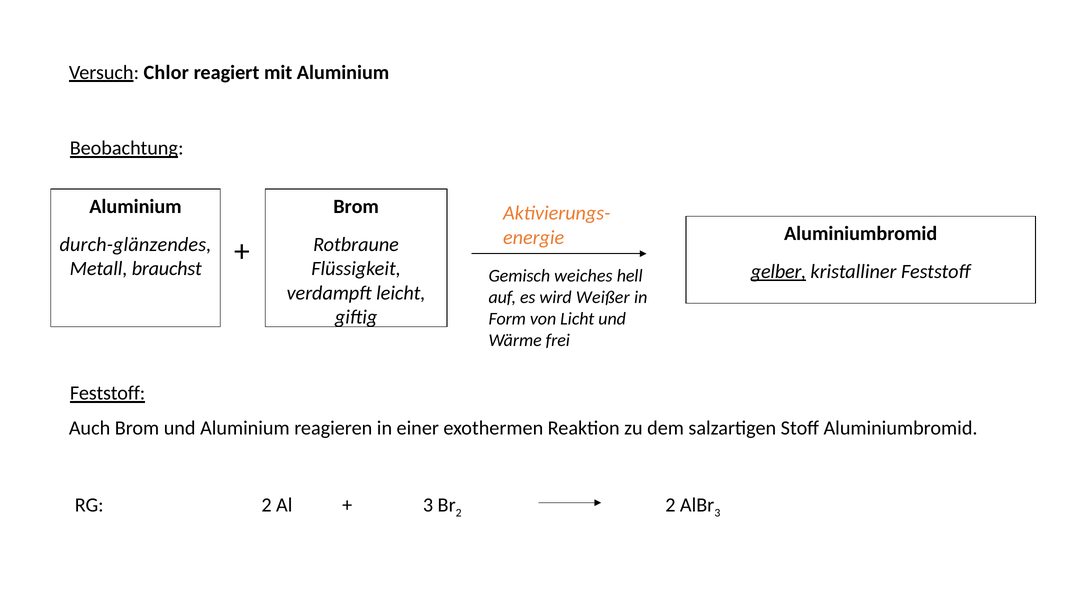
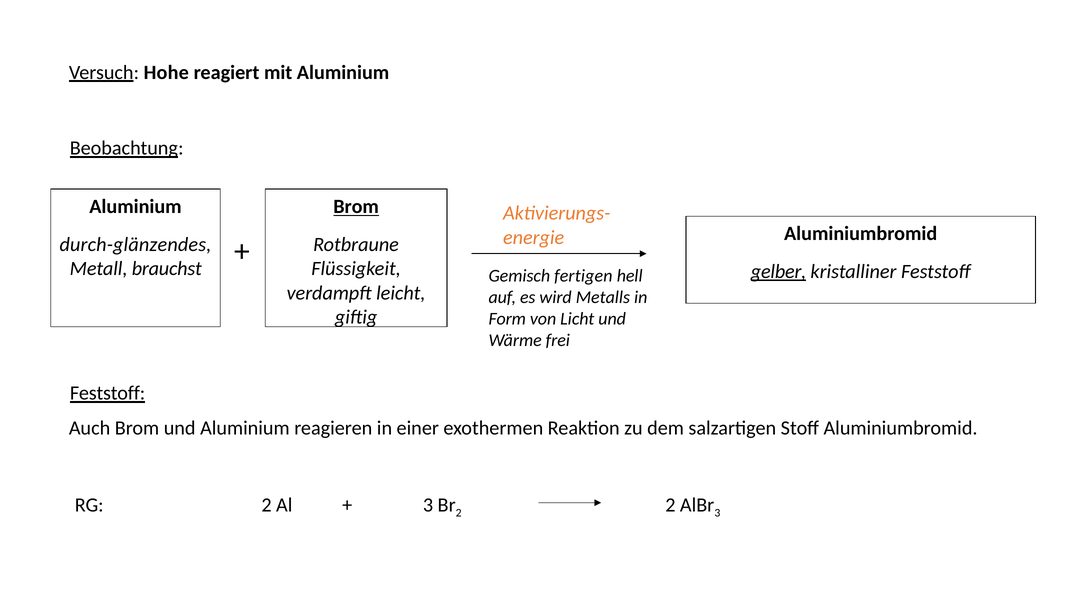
Chlor: Chlor -> Hohe
Brom at (356, 207) underline: none -> present
weiches: weiches -> fertigen
Weißer: Weißer -> Metalls
